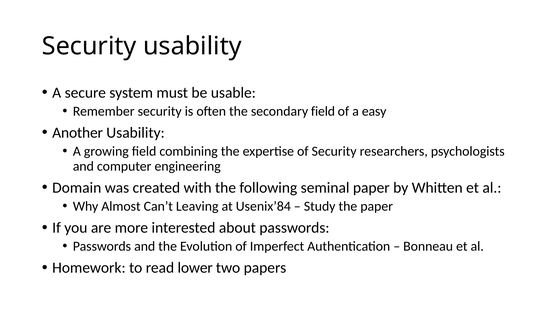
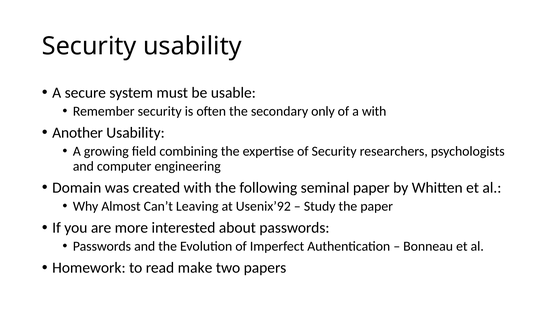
secondary field: field -> only
a easy: easy -> with
Usenix’84: Usenix’84 -> Usenix’92
lower: lower -> make
